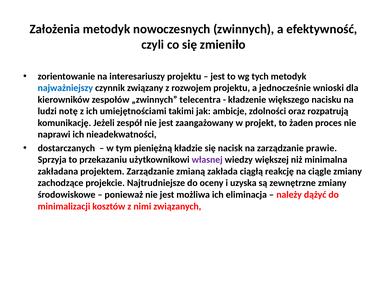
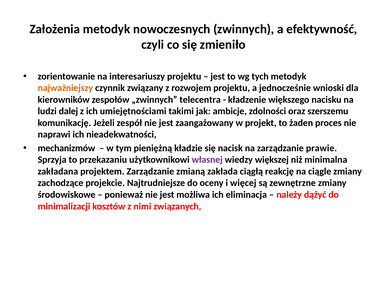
najważniejszy colour: blue -> orange
notę: notę -> dalej
rozpatrują: rozpatrują -> szerszemu
dostarczanych: dostarczanych -> mechanizmów
uzyska: uzyska -> więcej
